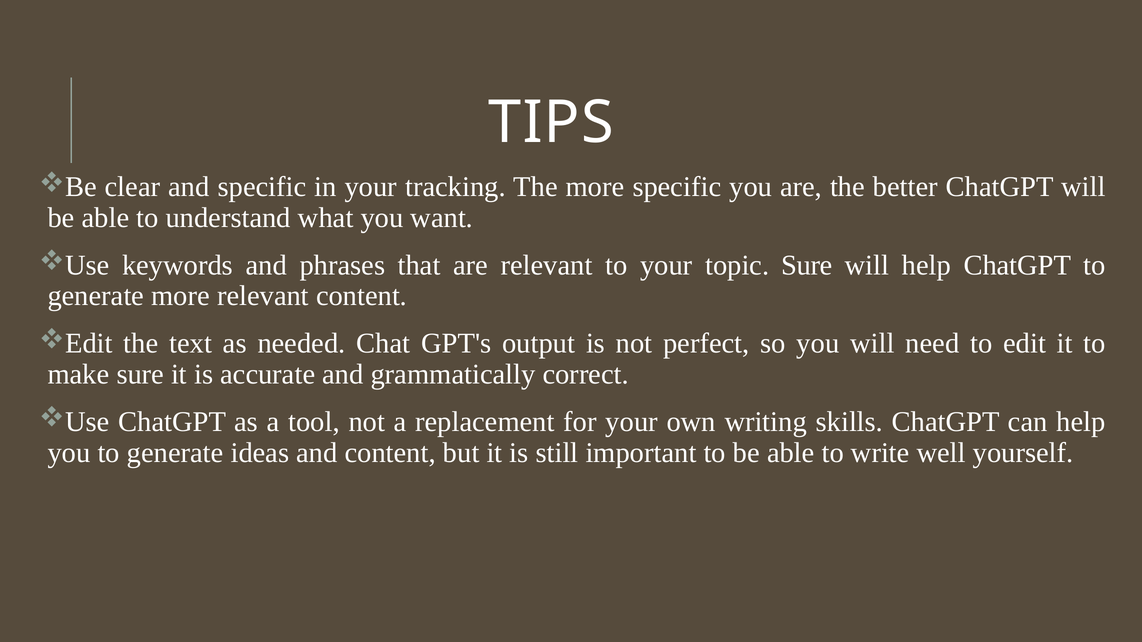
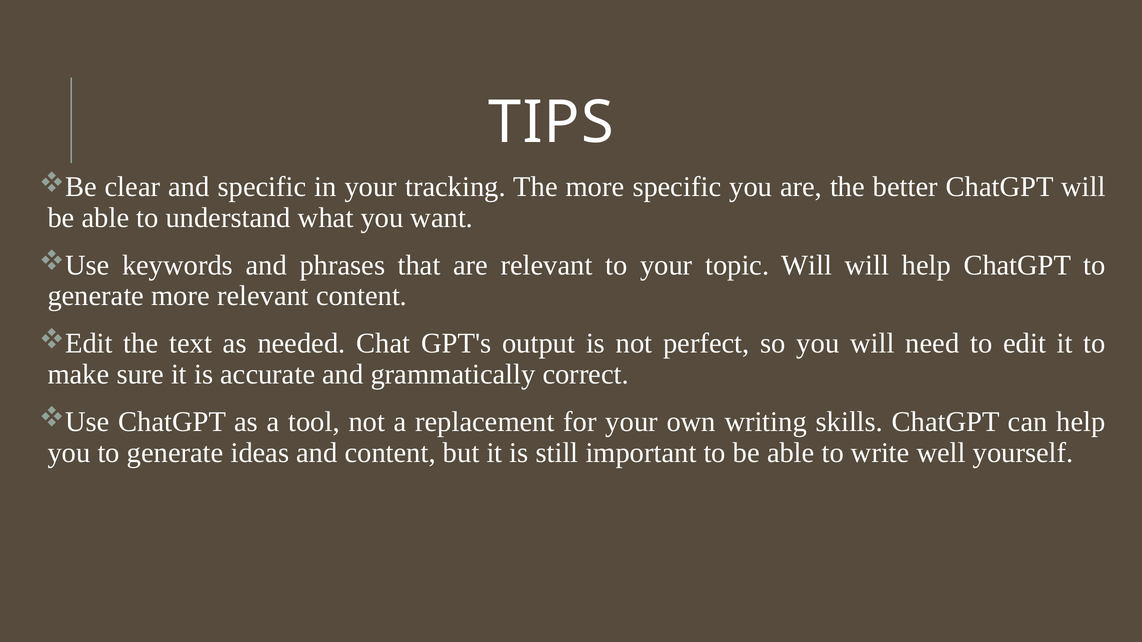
topic Sure: Sure -> Will
